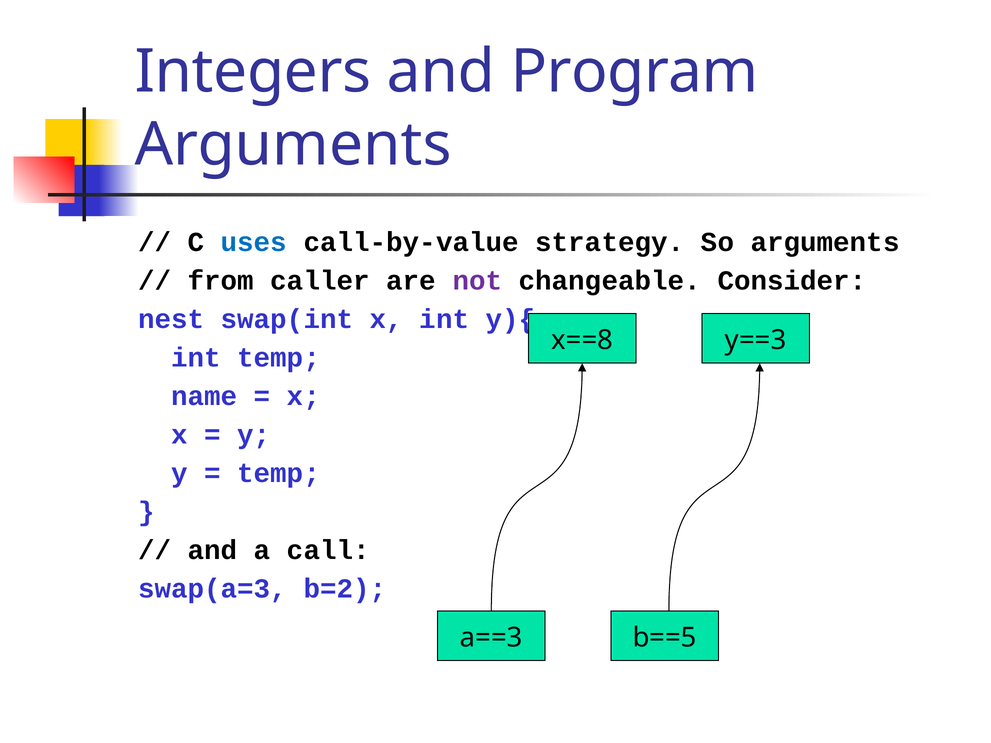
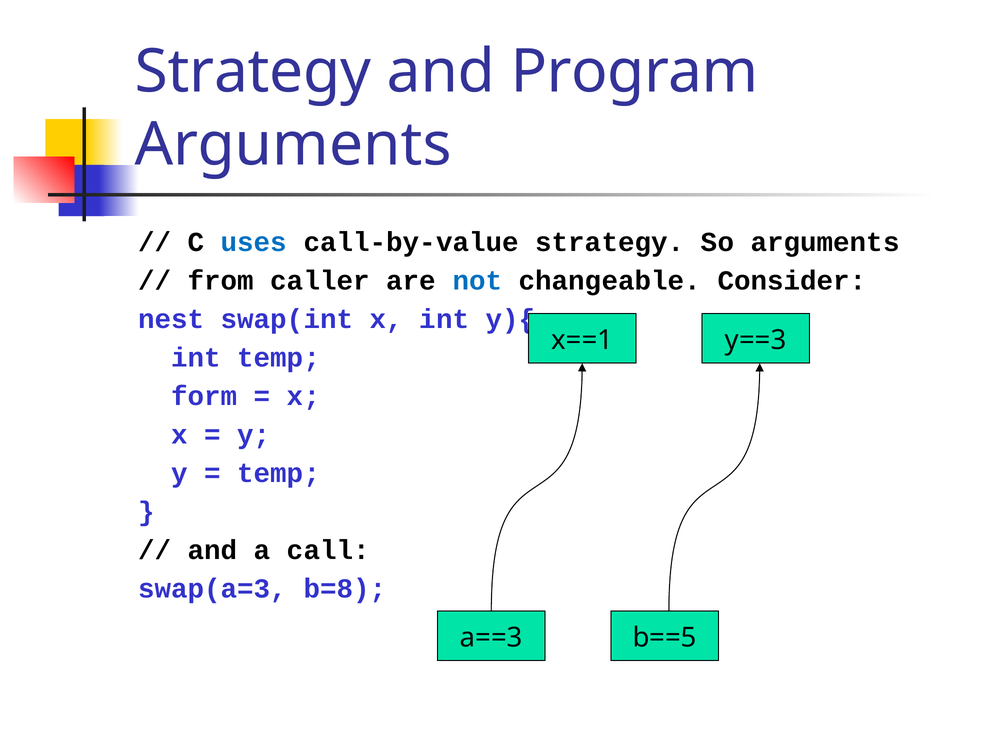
Integers at (253, 72): Integers -> Strategy
not colour: purple -> blue
x==8: x==8 -> x==1
name: name -> form
b=2: b=2 -> b=8
